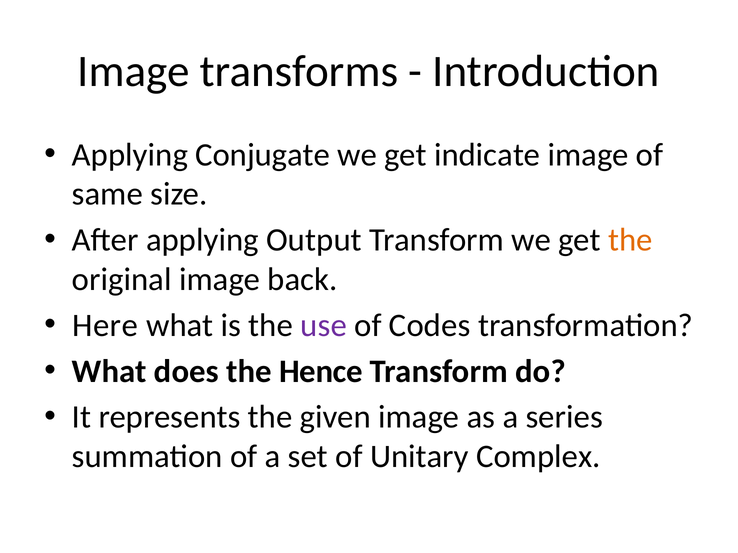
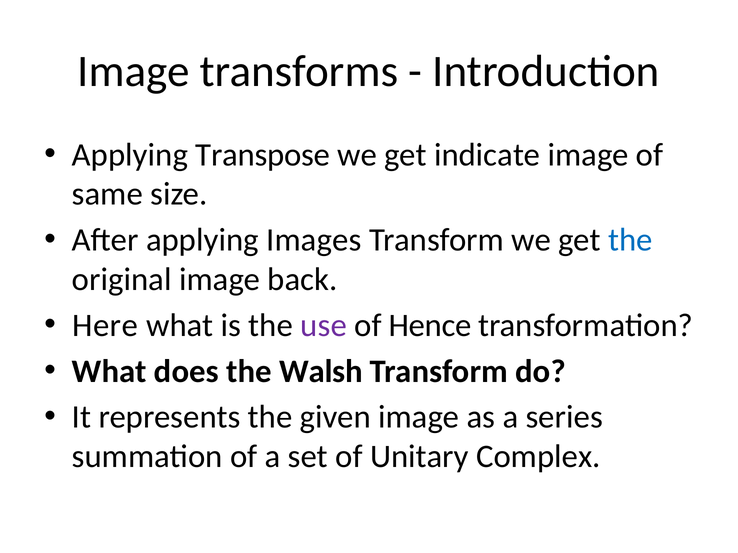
Conjugate: Conjugate -> Transpose
Output: Output -> Images
the at (630, 240) colour: orange -> blue
Codes: Codes -> Hence
Hence: Hence -> Walsh
